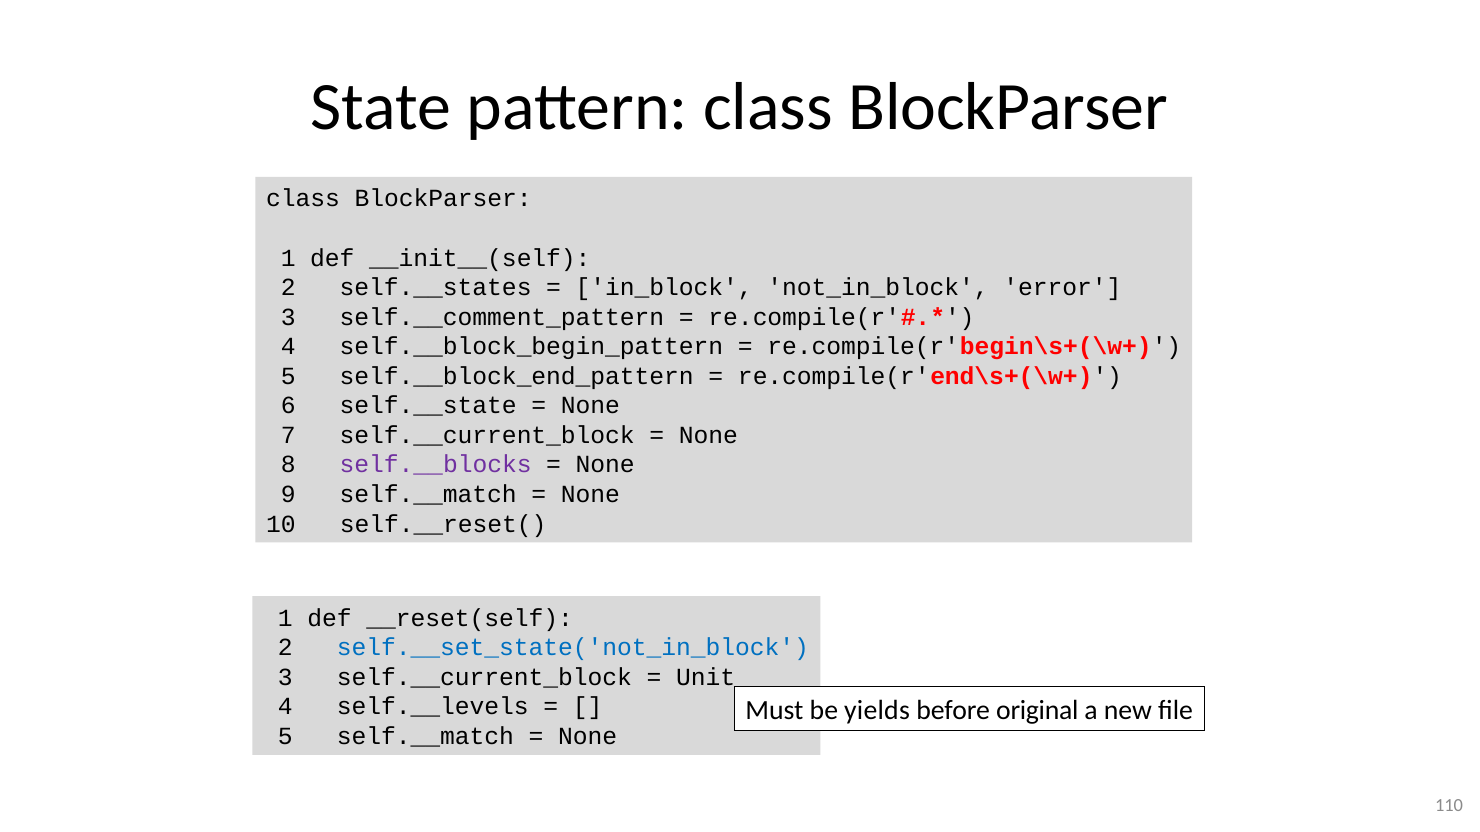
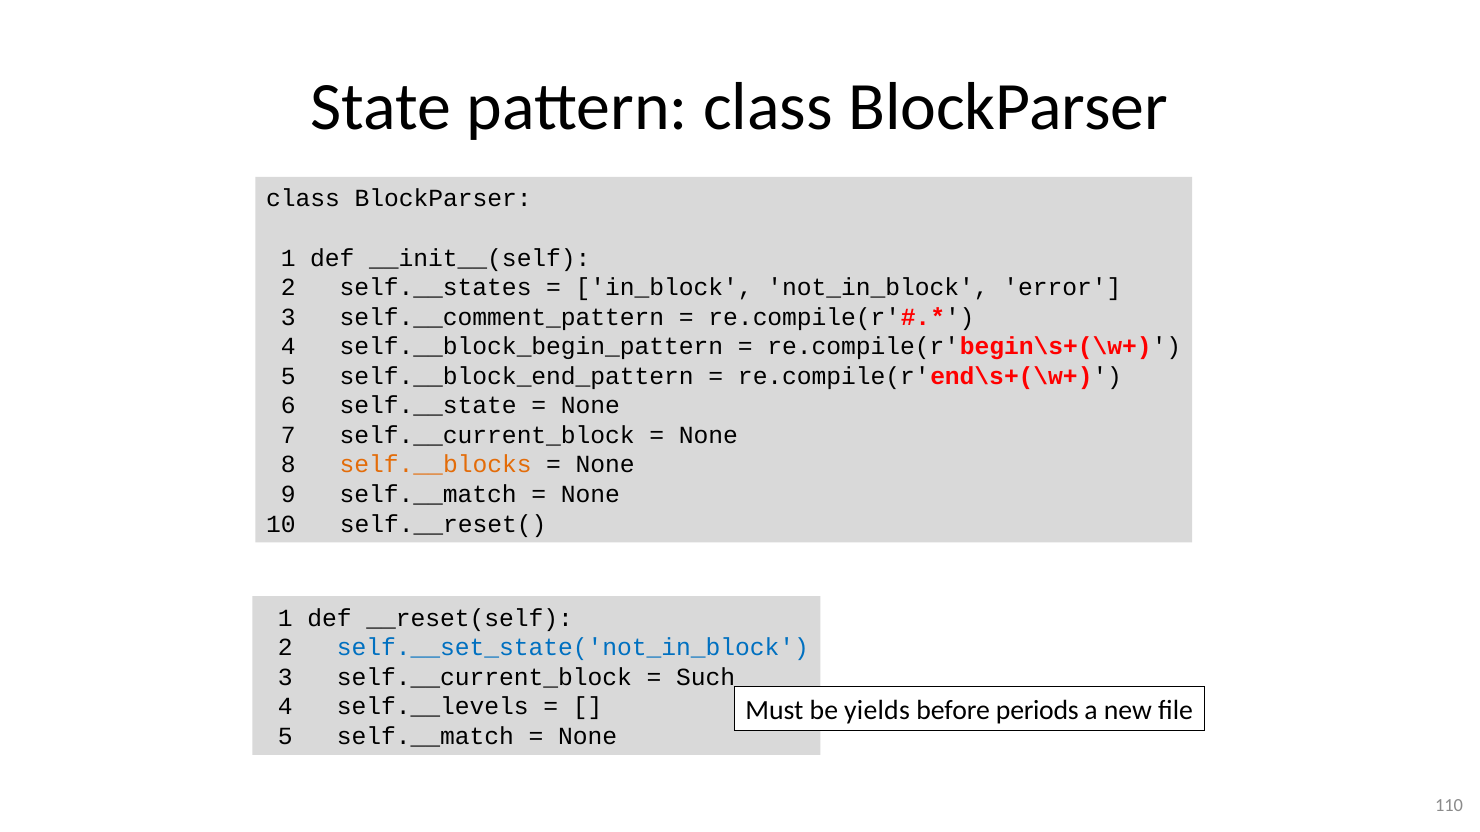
self.__blocks colour: purple -> orange
Unit: Unit -> Such
original: original -> periods
